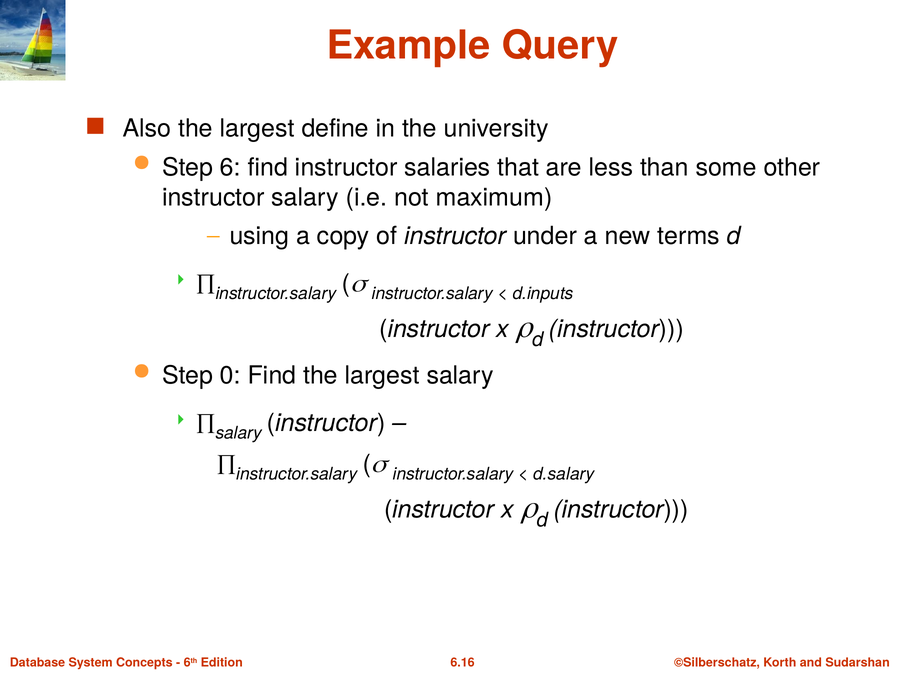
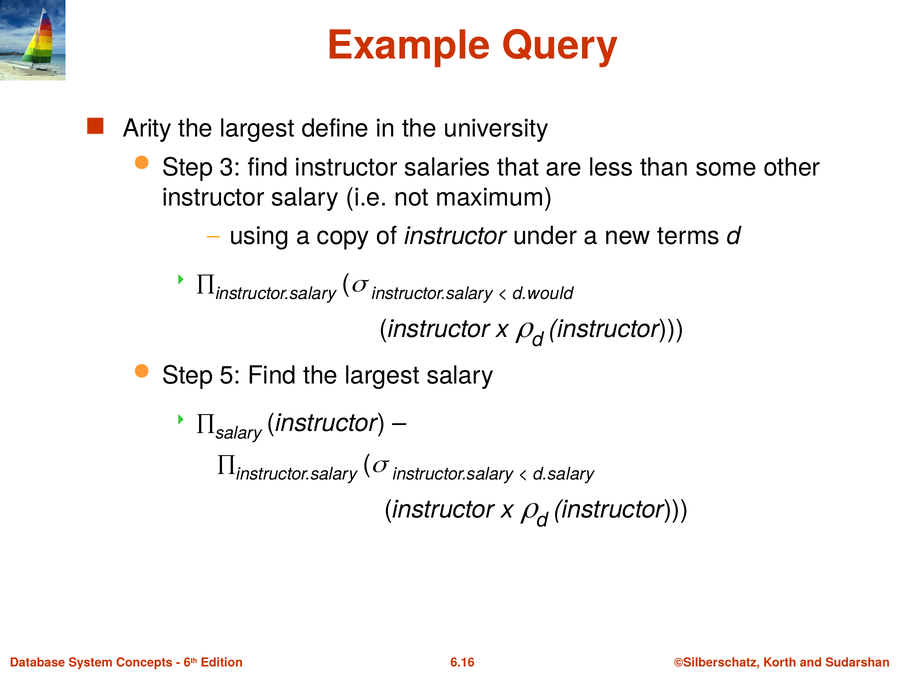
Also: Also -> Arity
6: 6 -> 3
d.inputs: d.inputs -> d.would
0: 0 -> 5
